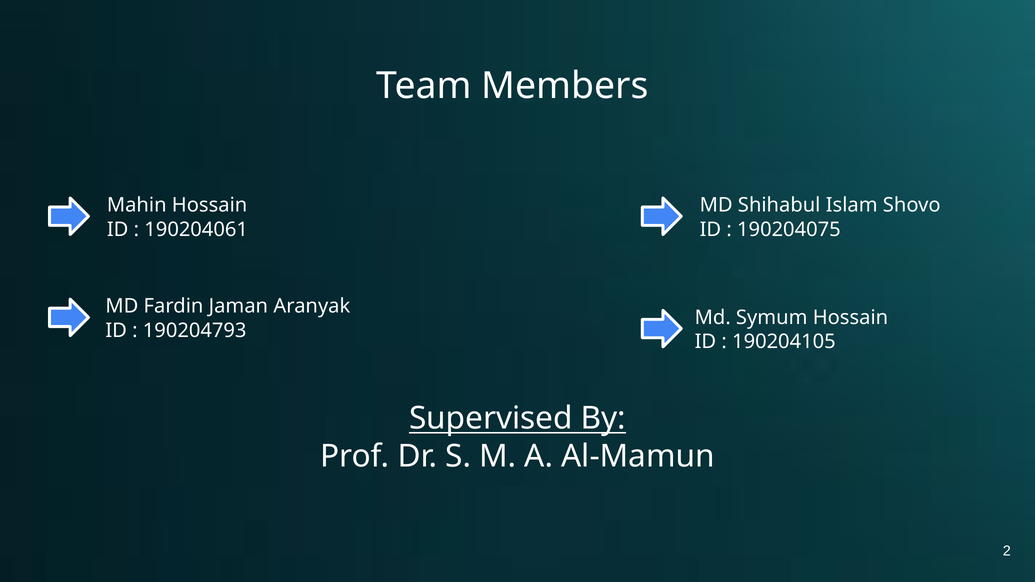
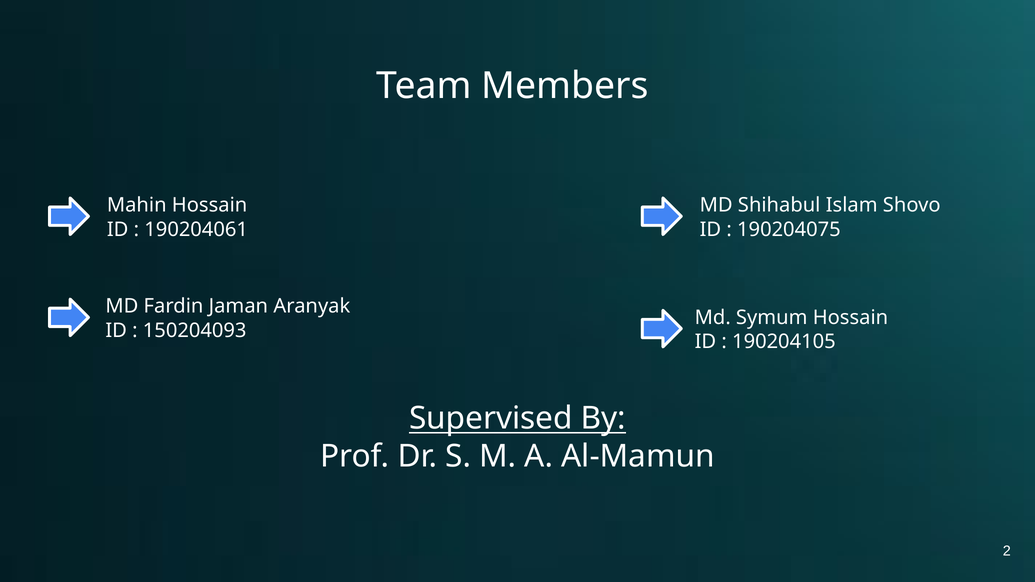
190204793: 190204793 -> 150204093
